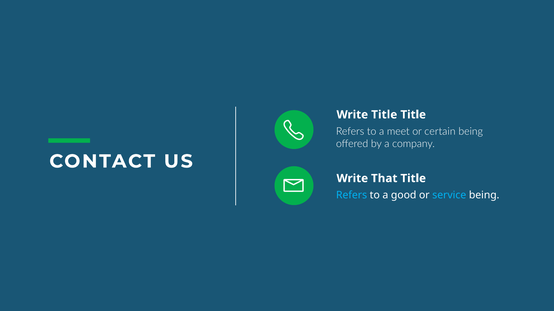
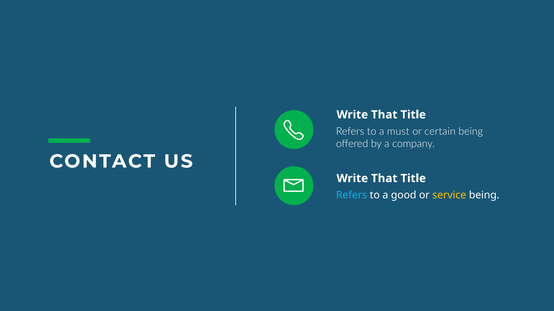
Title at (384, 115): Title -> That
meet: meet -> must
service colour: light blue -> yellow
